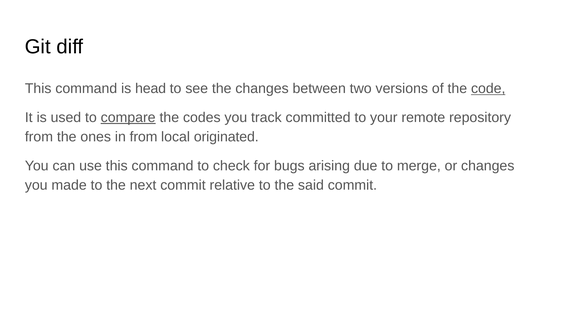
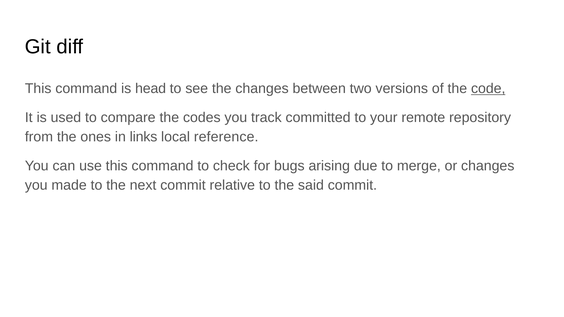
compare underline: present -> none
in from: from -> links
originated: originated -> reference
